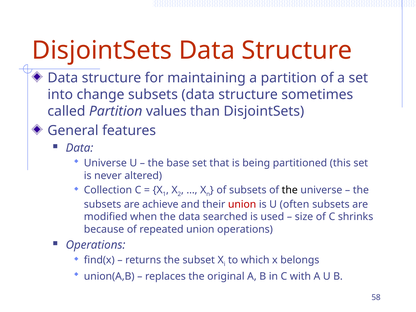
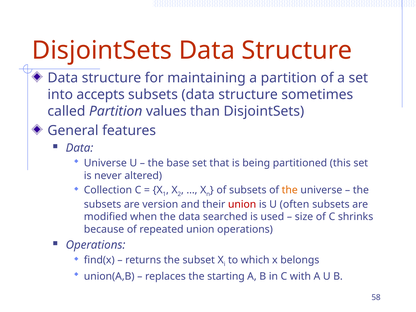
change: change -> accepts
the at (290, 190) colour: black -> orange
achieve: achieve -> version
original: original -> starting
